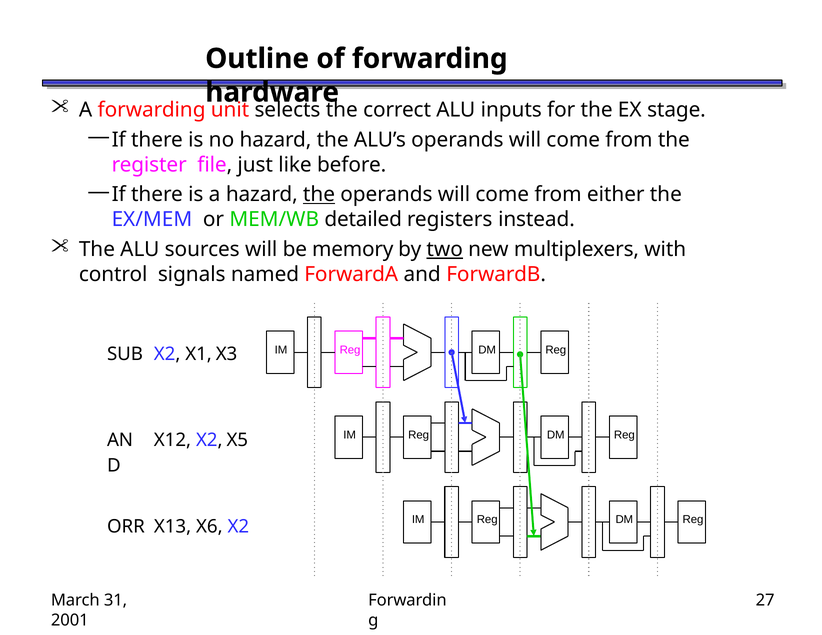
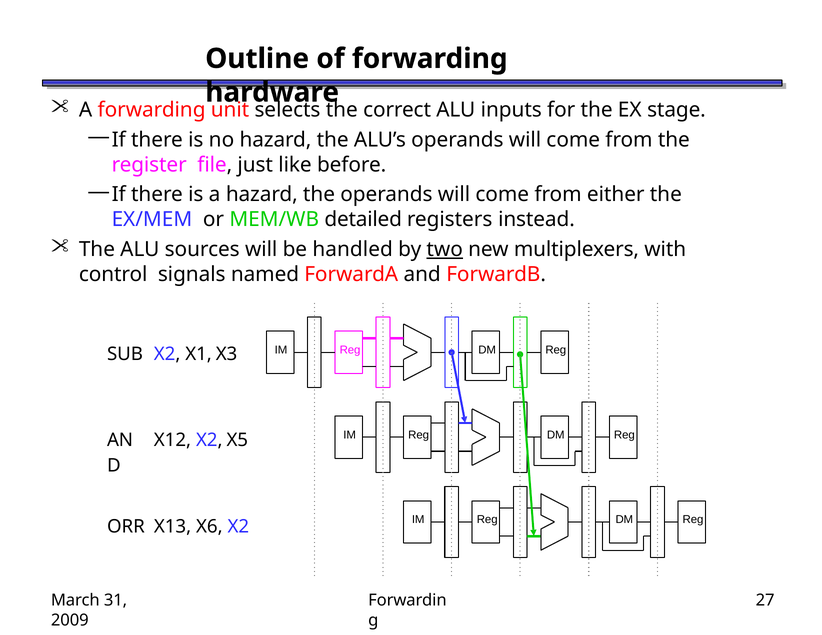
the at (319, 195) underline: present -> none
memory: memory -> handled
2001: 2001 -> 2009
